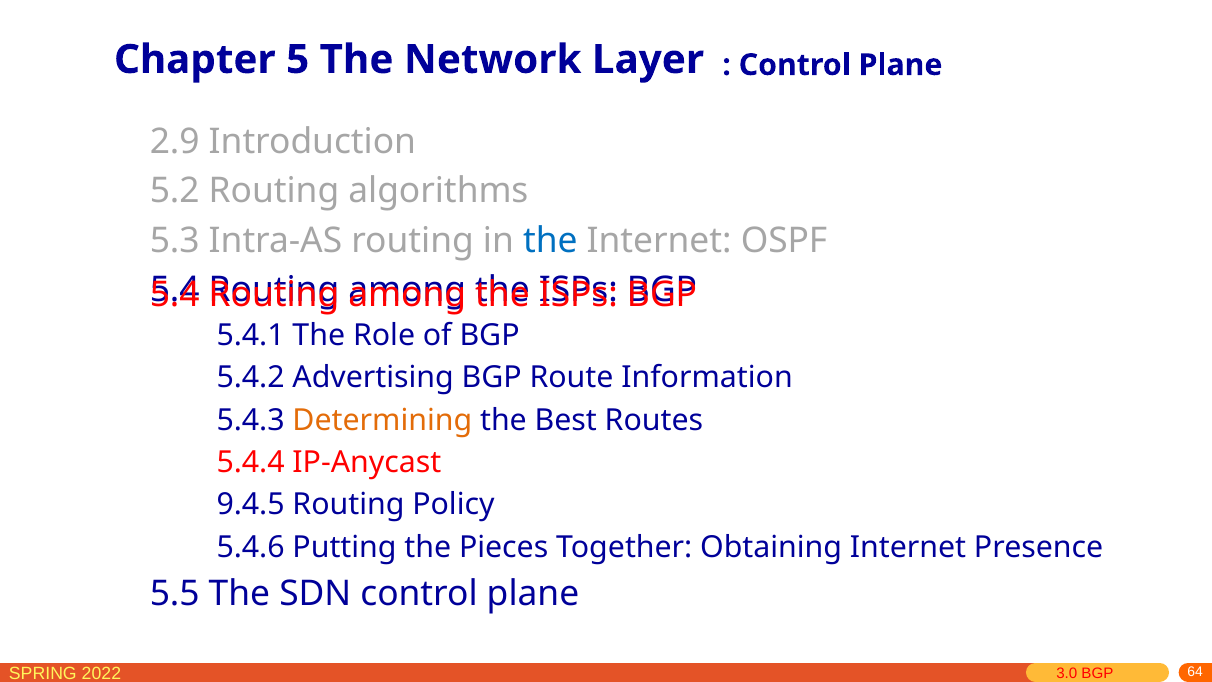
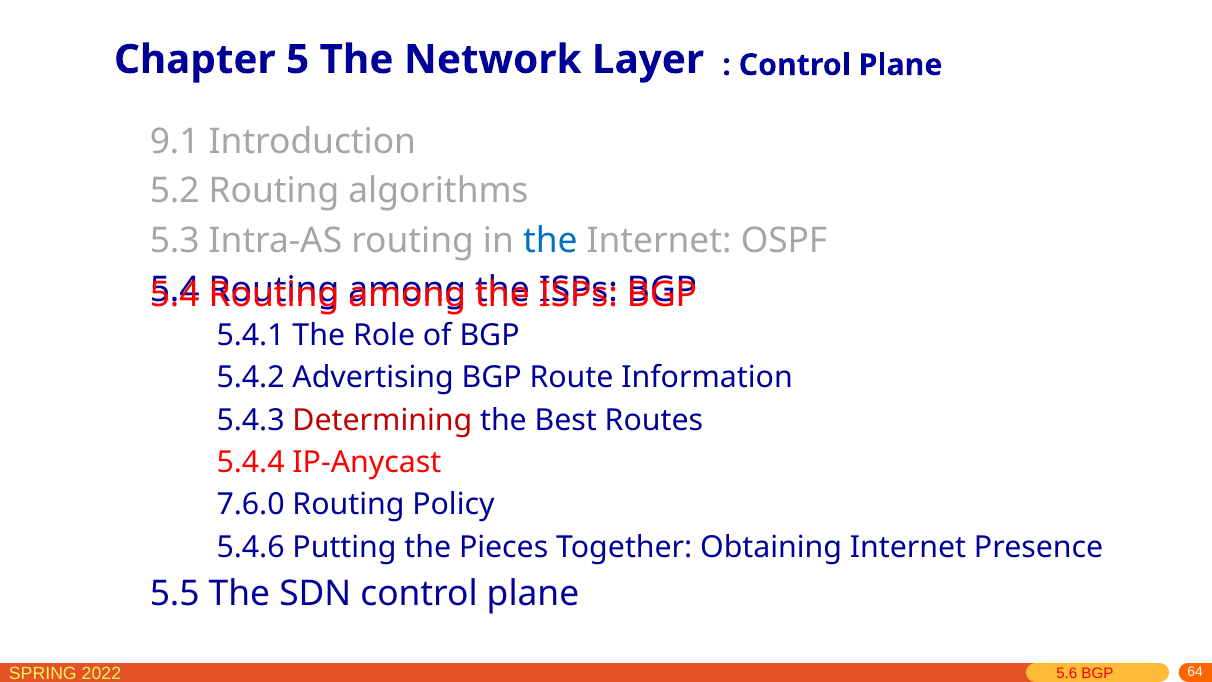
2.9: 2.9 -> 9.1
Determining colour: orange -> red
9.4.5: 9.4.5 -> 7.6.0
3.0: 3.0 -> 5.6
